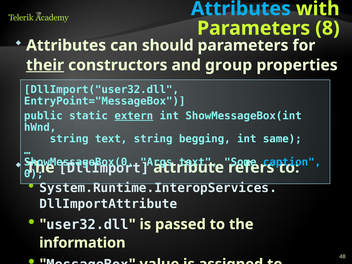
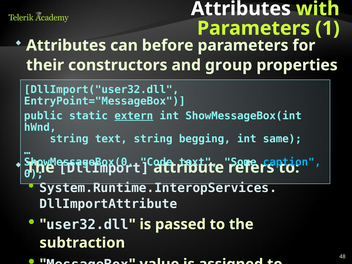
Attributes at (241, 9) colour: light blue -> white
8: 8 -> 1
should: should -> before
their underline: present -> none
Args: Args -> Code
information: information -> subtraction
